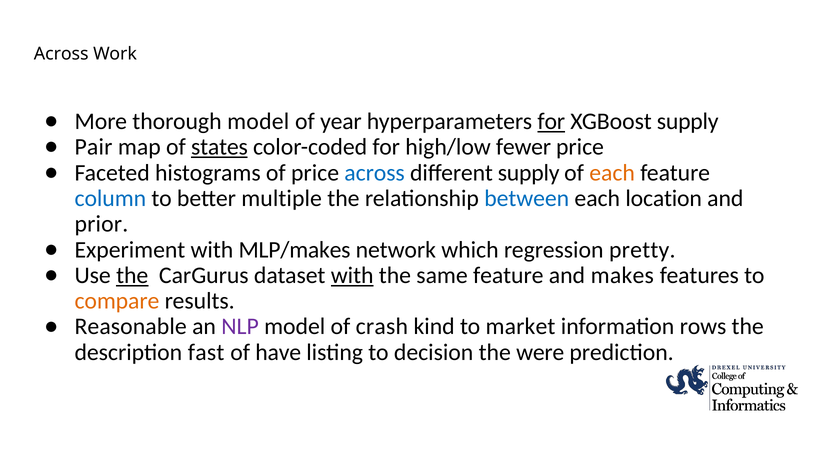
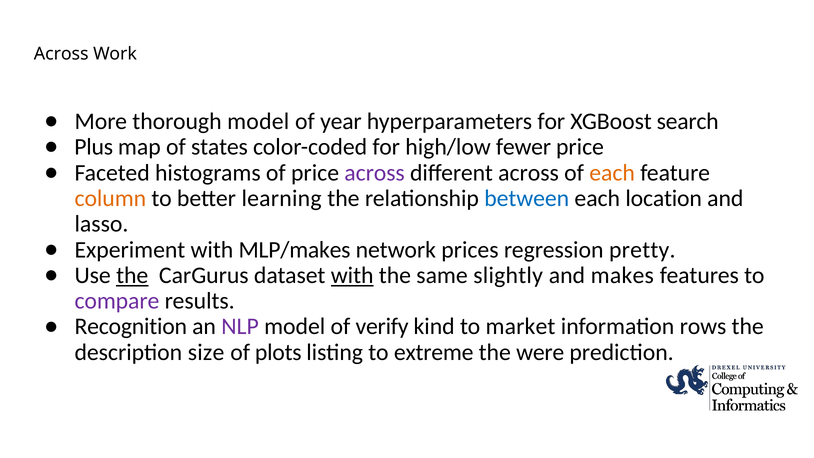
for at (551, 121) underline: present -> none
XGBoost supply: supply -> search
Pair: Pair -> Plus
states underline: present -> none
across at (375, 173) colour: blue -> purple
different supply: supply -> across
column colour: blue -> orange
multiple: multiple -> learning
prior: prior -> lasso
which: which -> prices
same feature: feature -> slightly
compare colour: orange -> purple
Reasonable: Reasonable -> Recognition
crash: crash -> verify
fast: fast -> size
have: have -> plots
decision: decision -> extreme
